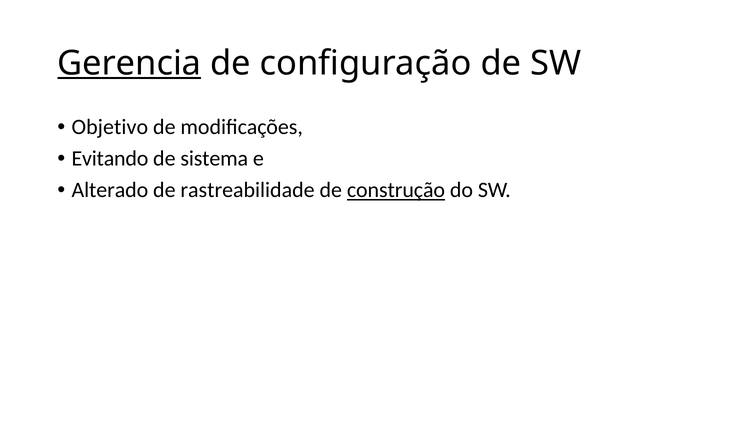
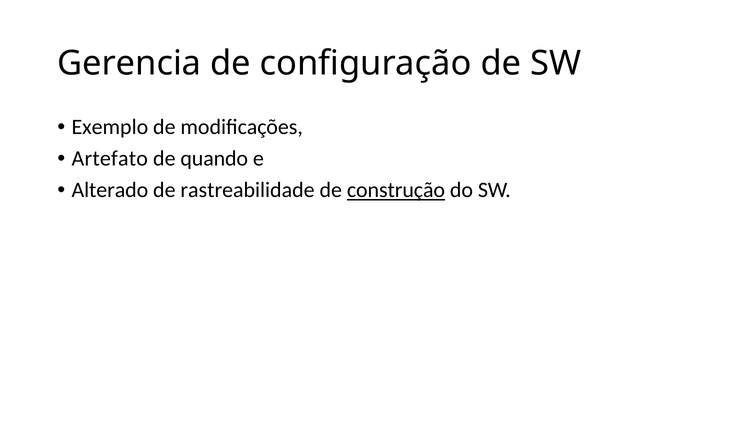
Gerencia underline: present -> none
Objetivo: Objetivo -> Exemplo
Evitando: Evitando -> Artefato
sistema: sistema -> quando
